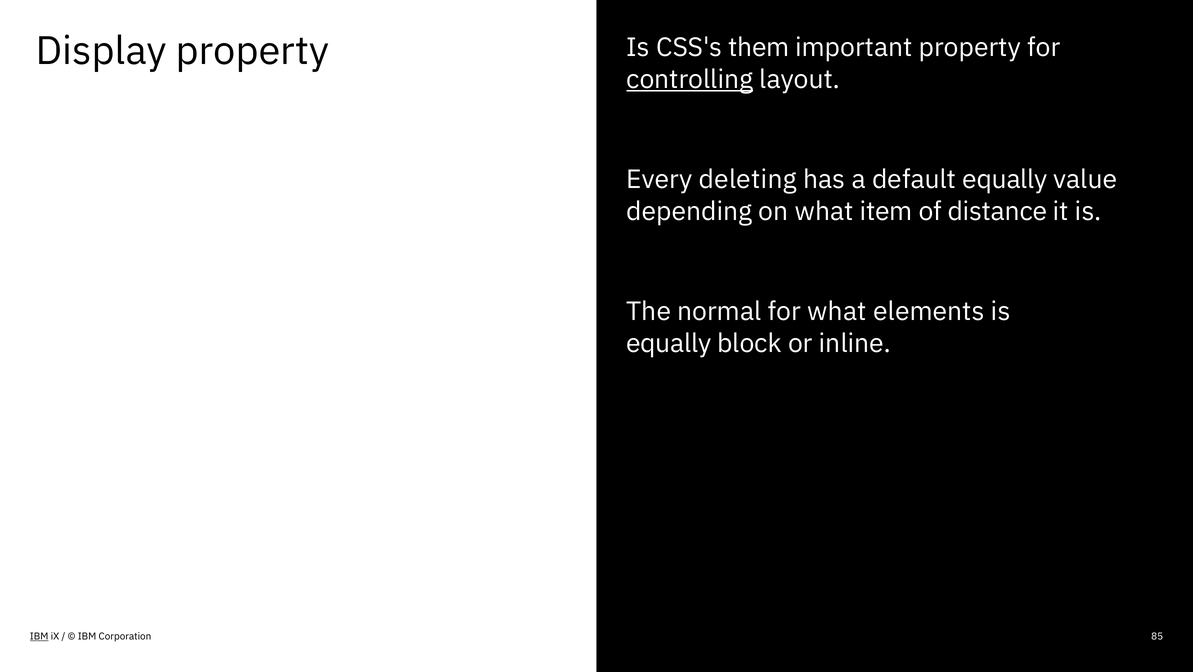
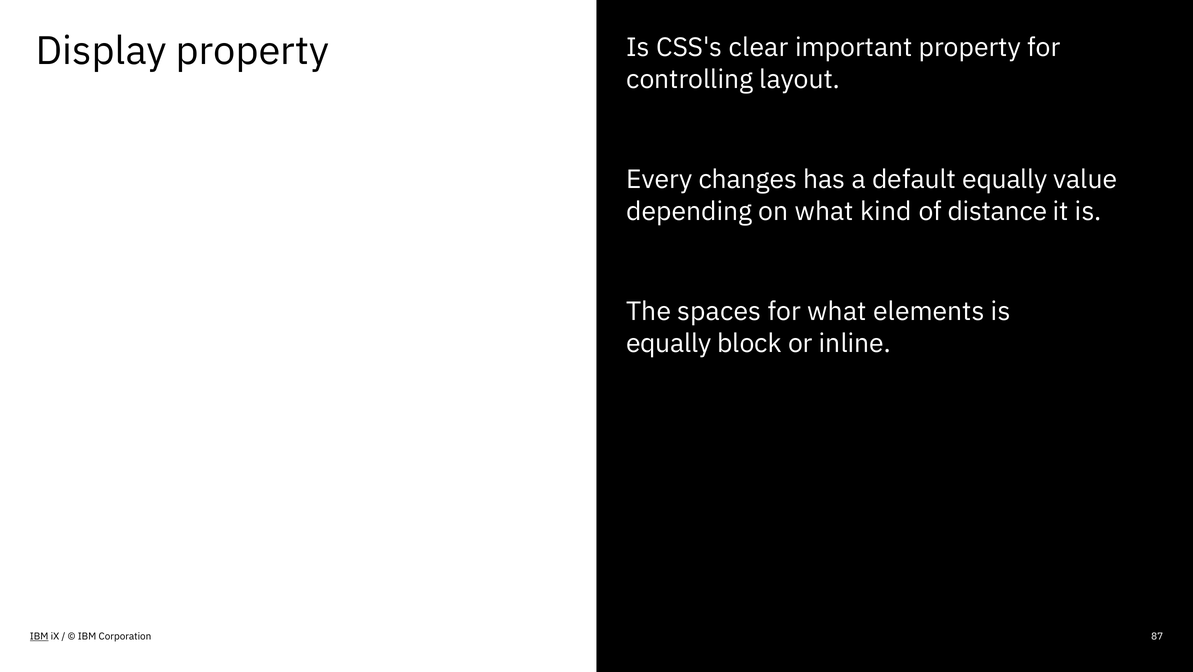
them: them -> clear
controlling underline: present -> none
deleting: deleting -> changes
item: item -> kind
normal: normal -> spaces
85: 85 -> 87
